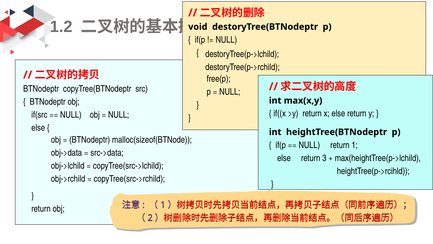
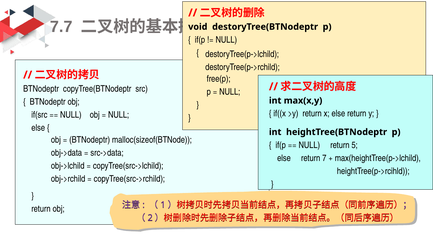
1.2: 1.2 -> 7.7
return 1: 1 -> 5
3: 3 -> 7
